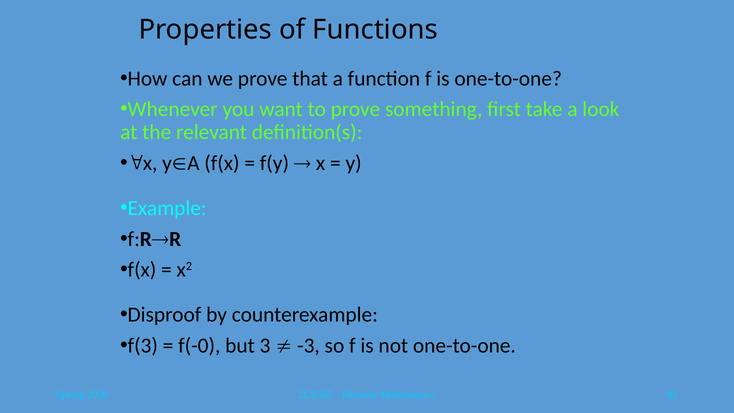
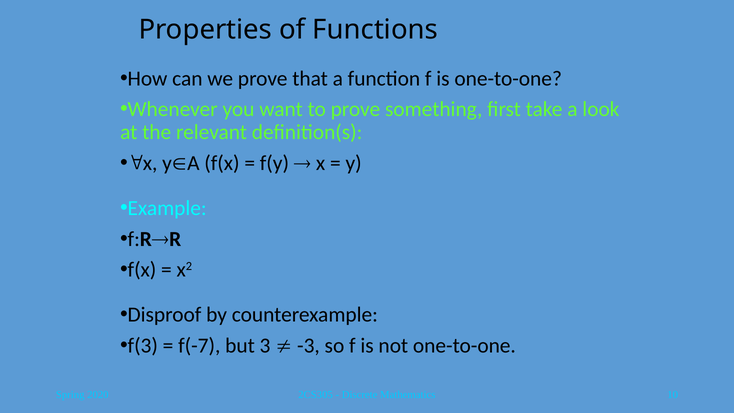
f(-0: f(-0 -> f(-7
81: 81 -> 10
